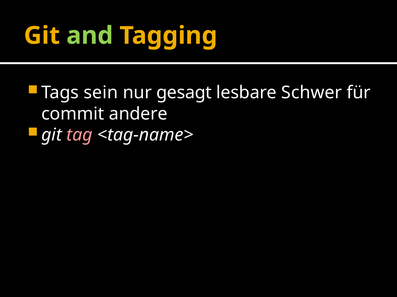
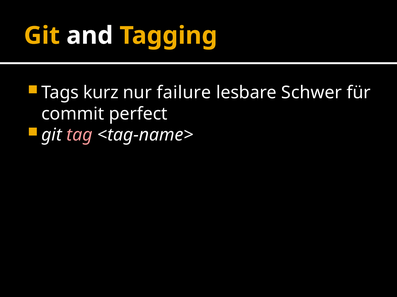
and colour: light green -> white
sein: sein -> kurz
gesagt: gesagt -> failure
andere: andere -> perfect
